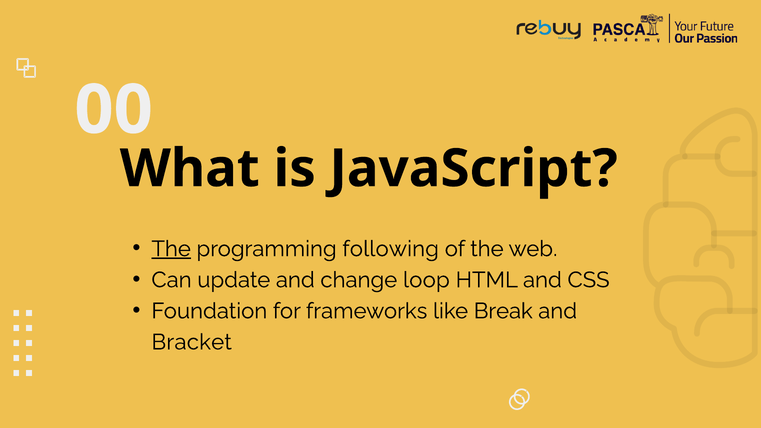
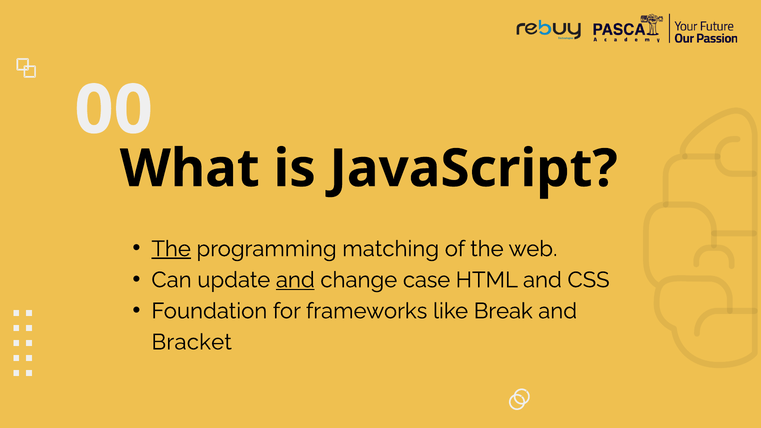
following: following -> matching
and at (295, 280) underline: none -> present
loop: loop -> case
